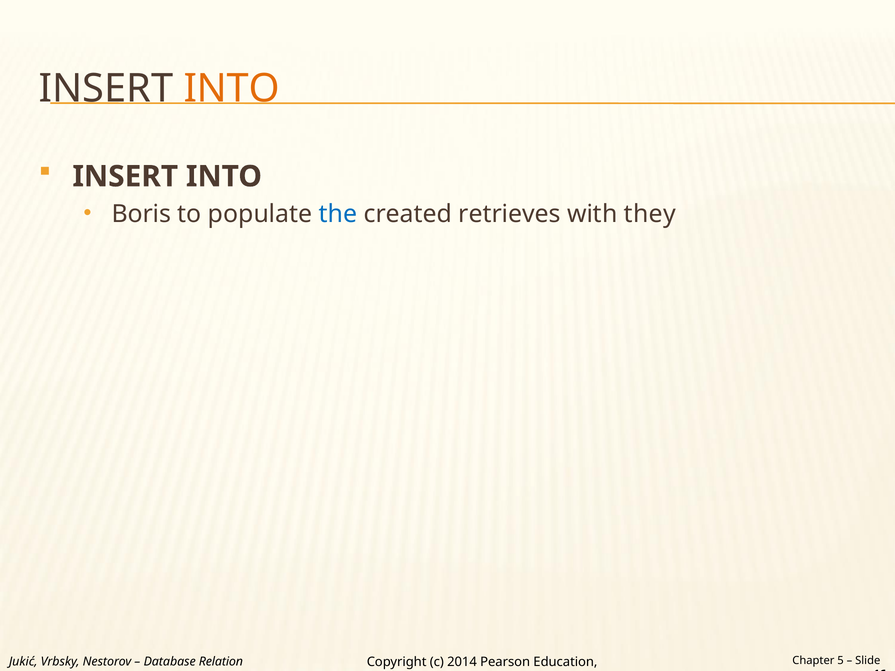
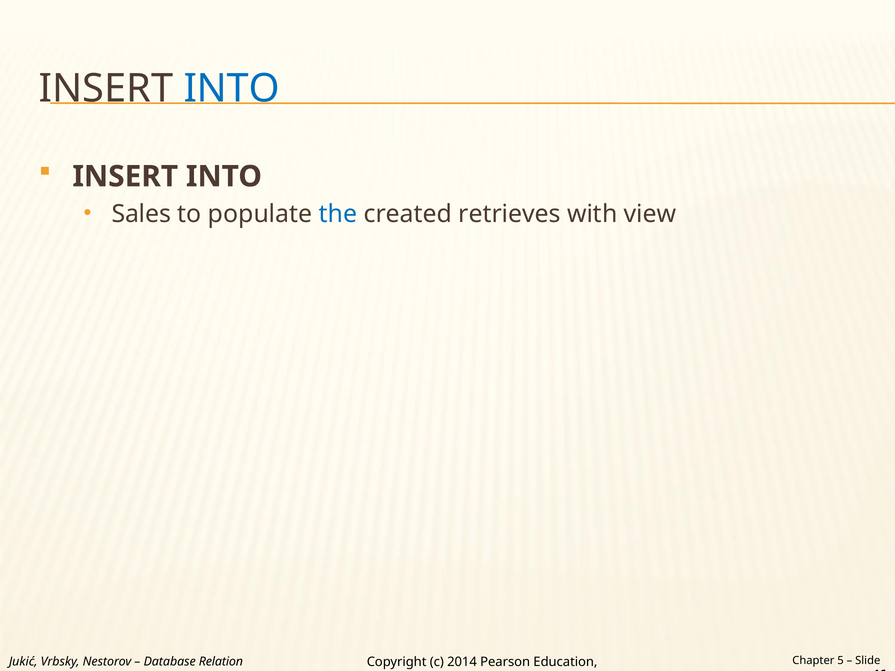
INTO at (232, 89) colour: orange -> blue
Boris: Boris -> Sales
they: they -> view
